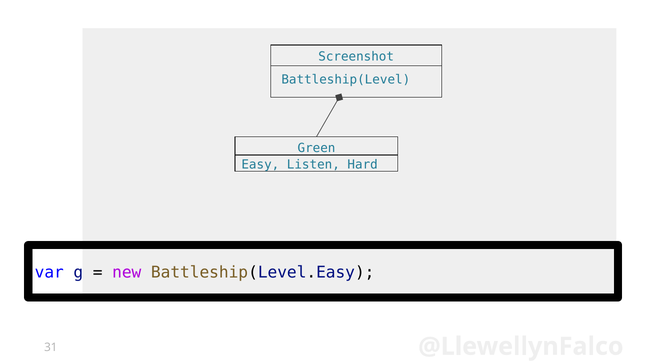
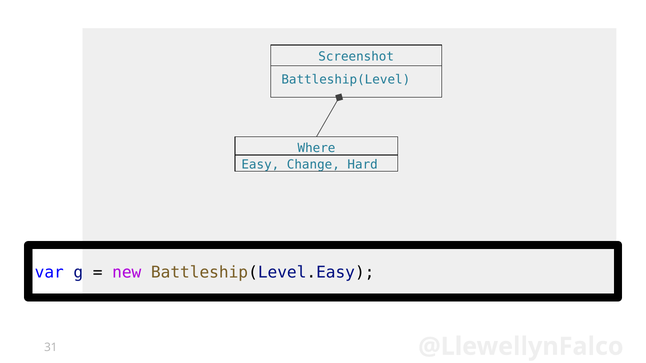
Green: Green -> Where
Listen: Listen -> Change
